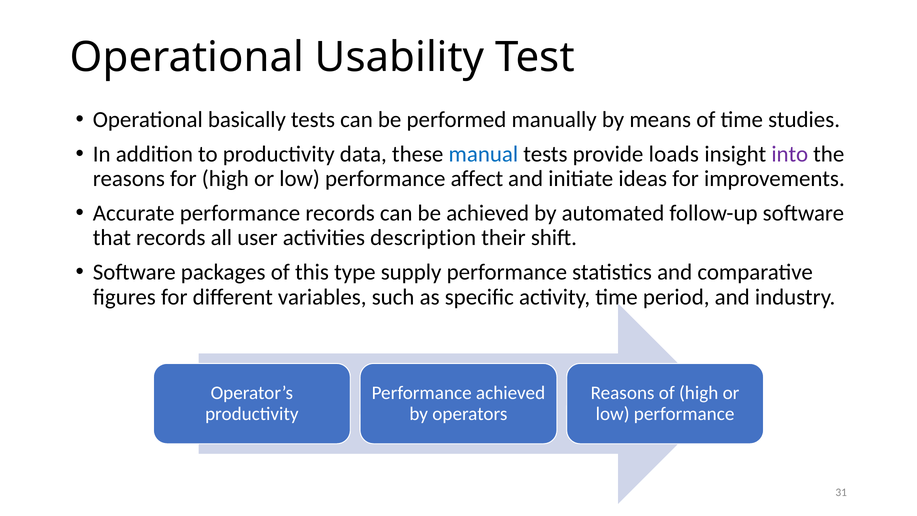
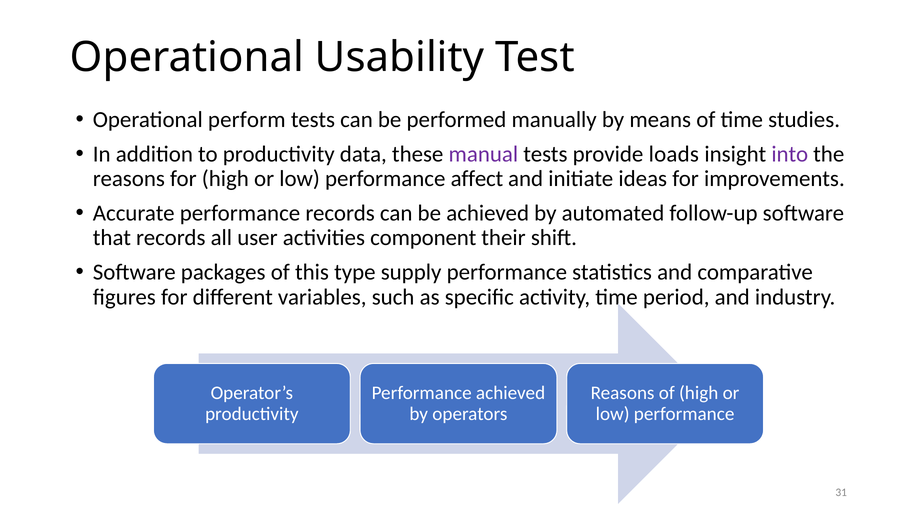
basically: basically -> perform
manual colour: blue -> purple
description: description -> component
